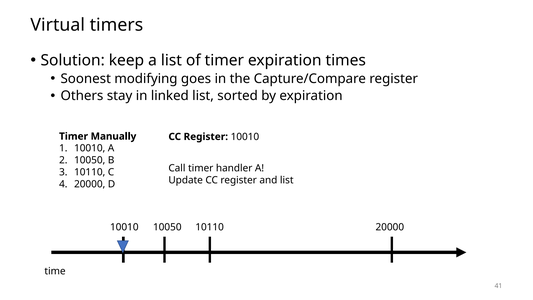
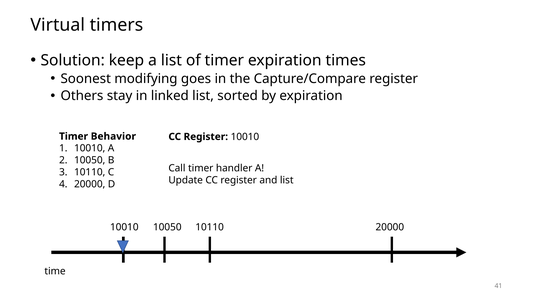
Manually: Manually -> Behavior
